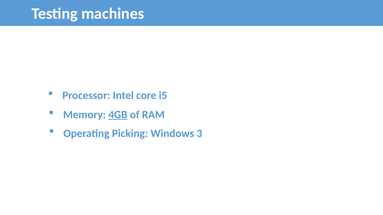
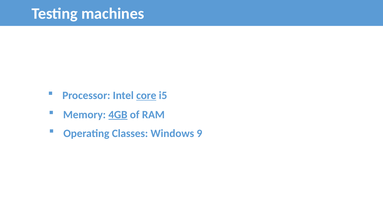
core underline: none -> present
Picking: Picking -> Classes
3: 3 -> 9
